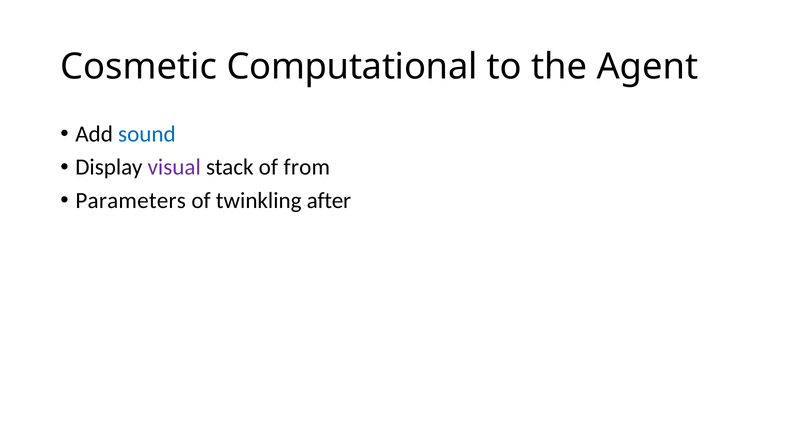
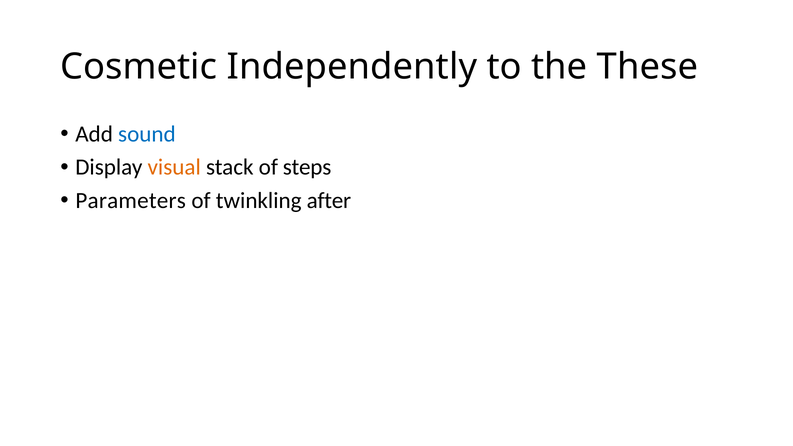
Computational: Computational -> Independently
Agent: Agent -> These
visual colour: purple -> orange
from: from -> steps
